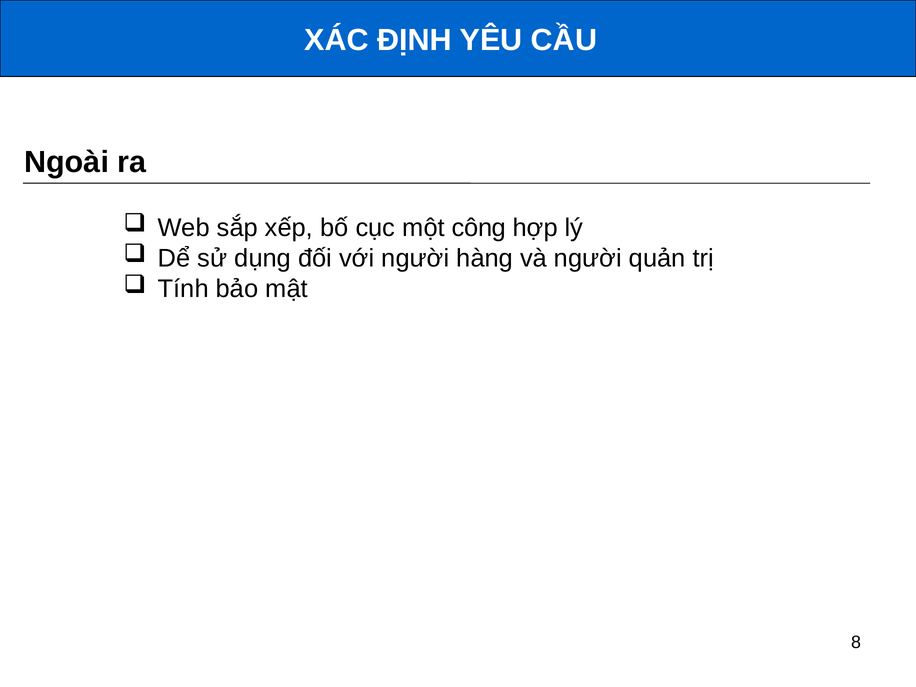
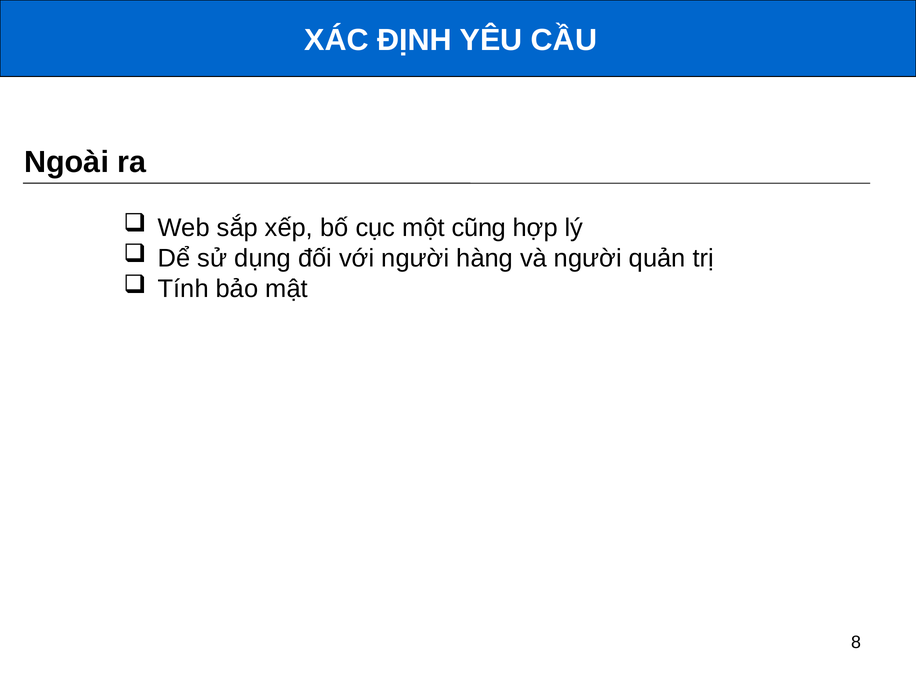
công: công -> cũng
